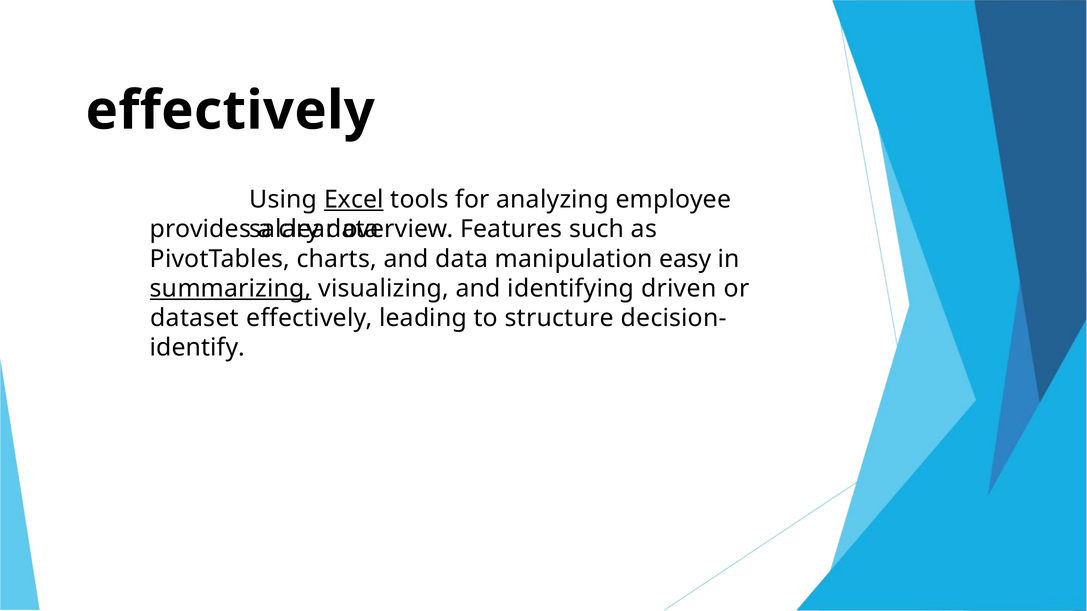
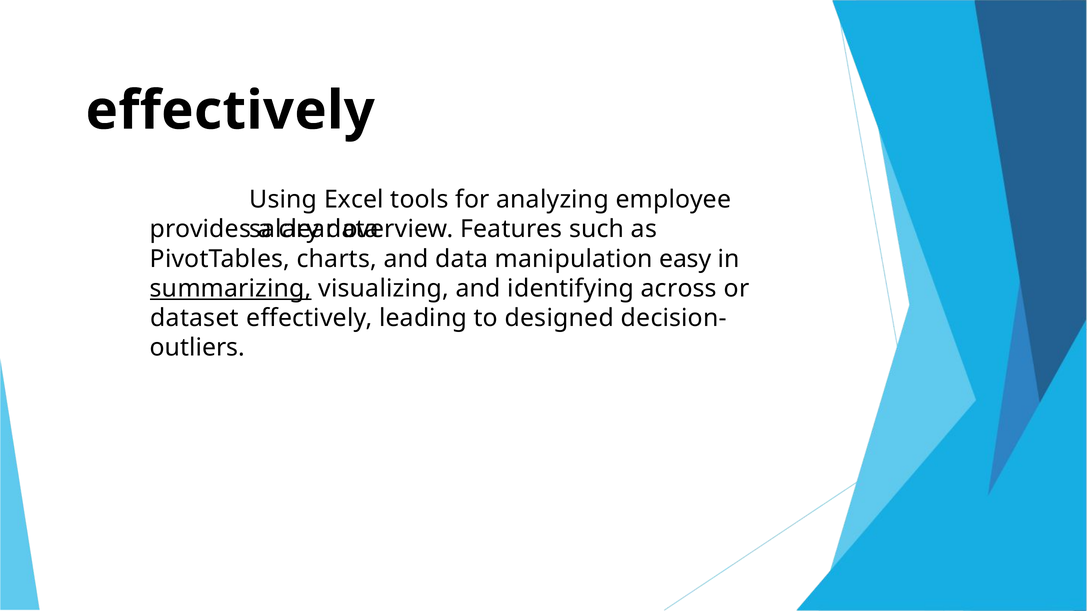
Excel underline: present -> none
driven: driven -> across
structure: structure -> designed
identify: identify -> outliers
